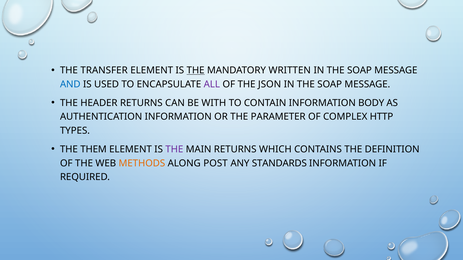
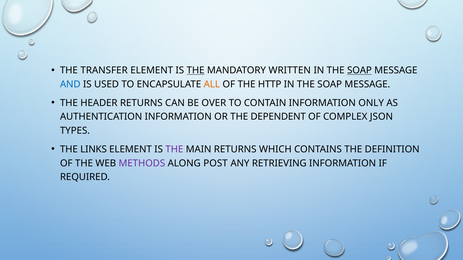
SOAP at (359, 70) underline: none -> present
ALL colour: purple -> orange
JSON: JSON -> HTTP
WITH: WITH -> OVER
BODY: BODY -> ONLY
PARAMETER: PARAMETER -> DEPENDENT
HTTP: HTTP -> JSON
THEM: THEM -> LINKS
METHODS colour: orange -> purple
STANDARDS: STANDARDS -> RETRIEVING
